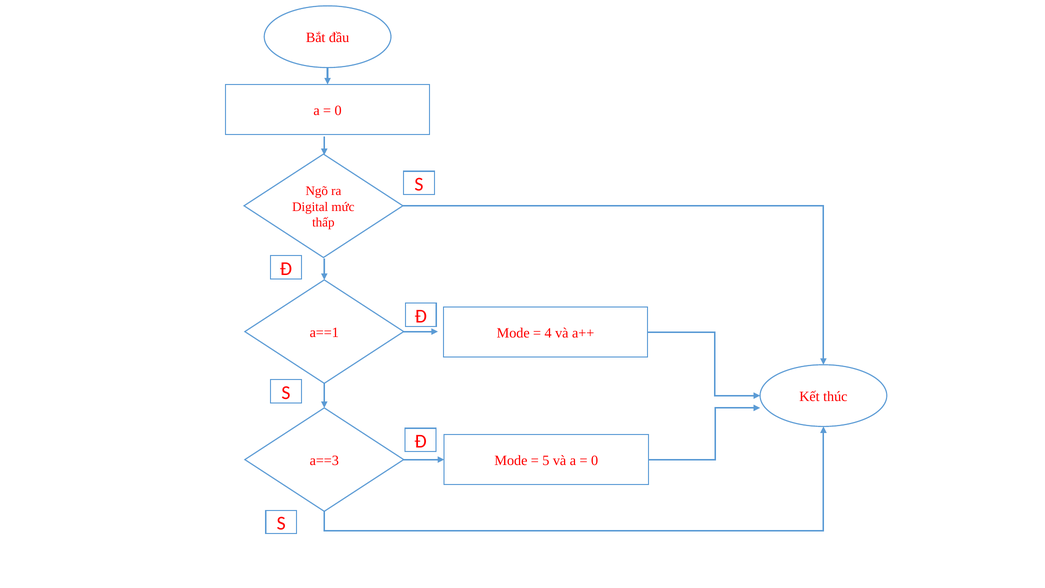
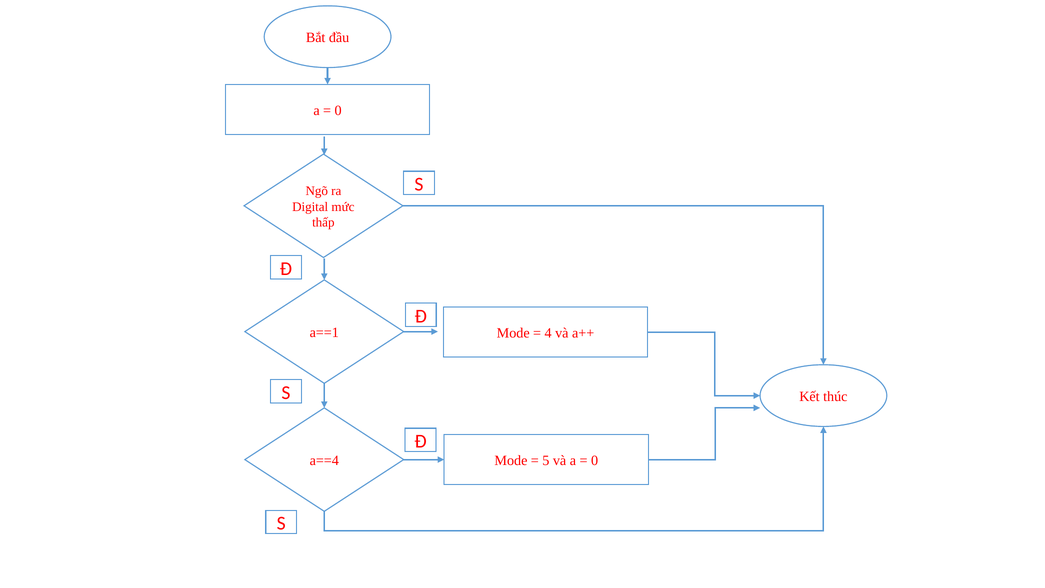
a==3: a==3 -> a==4
